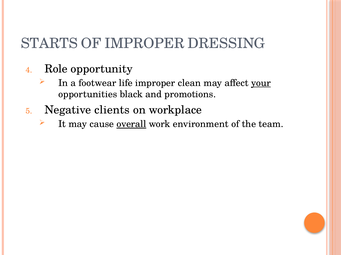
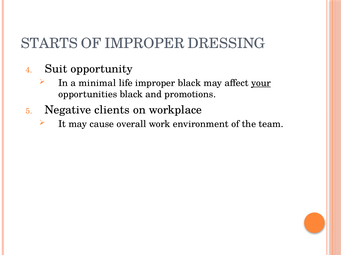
Role: Role -> Suit
footwear: footwear -> minimal
improper clean: clean -> black
overall underline: present -> none
